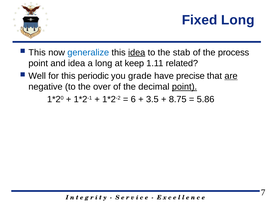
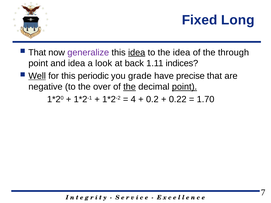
This at (37, 53): This -> That
generalize colour: blue -> purple
the stab: stab -> idea
process: process -> through
a long: long -> look
keep: keep -> back
related: related -> indices
Well underline: none -> present
are underline: present -> none
the at (130, 87) underline: none -> present
6: 6 -> 4
3.5: 3.5 -> 0.2
8.75: 8.75 -> 0.22
5.86: 5.86 -> 1.70
